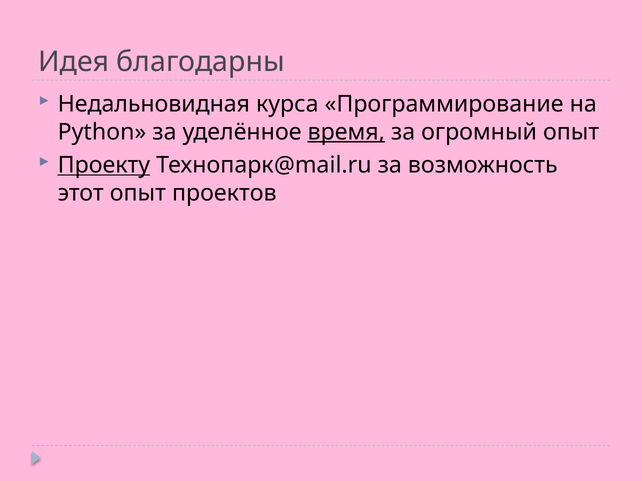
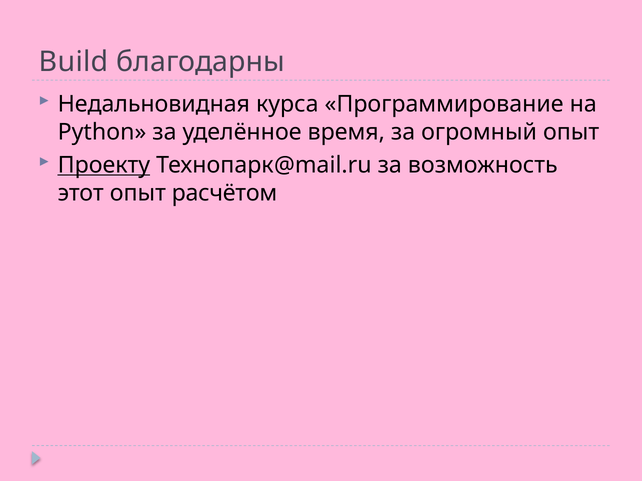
Идея: Идея -> Build
время underline: present -> none
проектов: проектов -> расчётом
